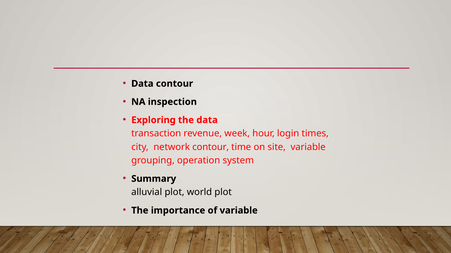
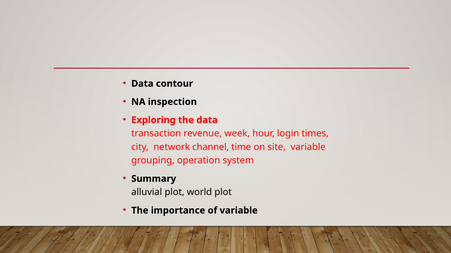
network contour: contour -> channel
